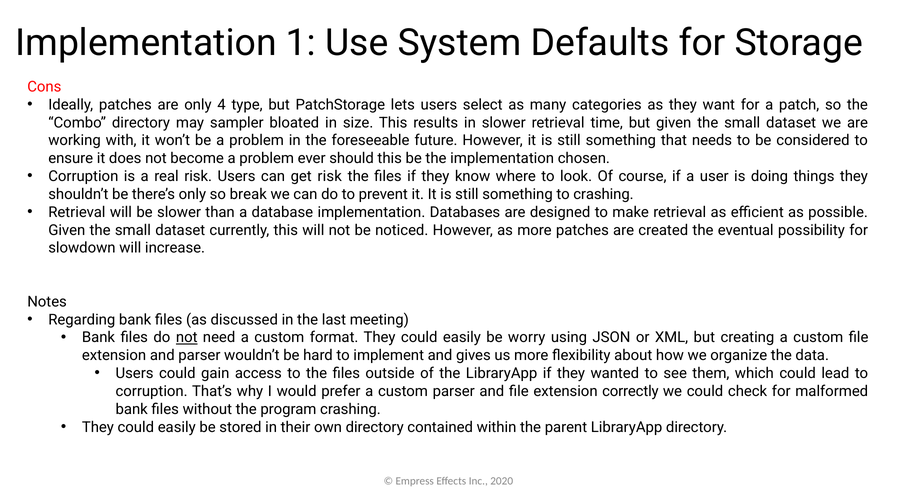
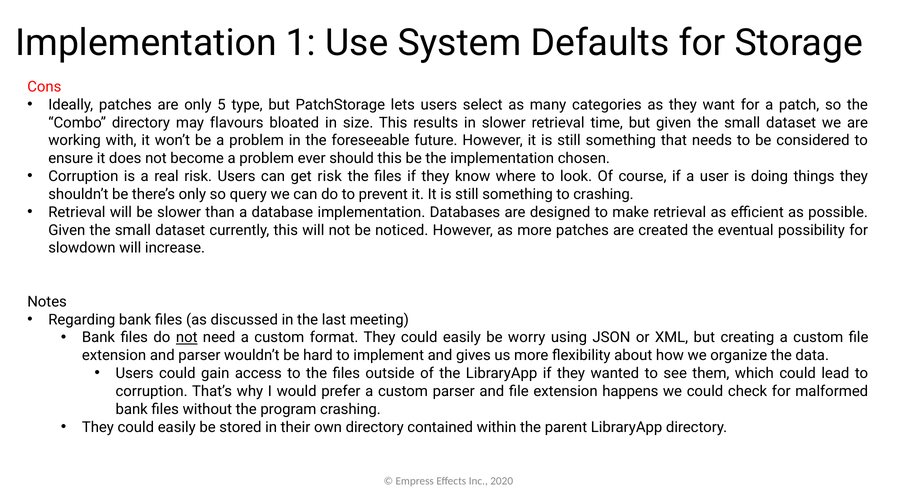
4: 4 -> 5
sampler: sampler -> flavours
break: break -> query
correctly: correctly -> happens
